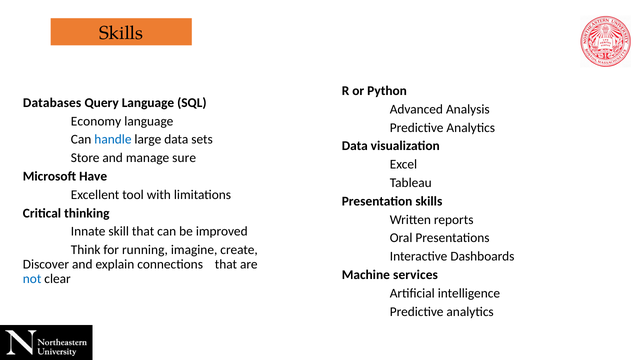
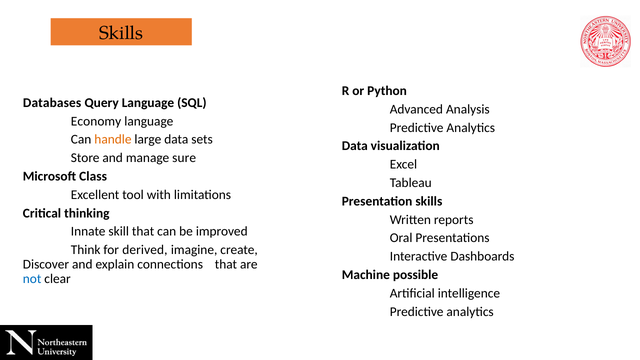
handle colour: blue -> orange
Have: Have -> Class
running: running -> derived
services: services -> possible
